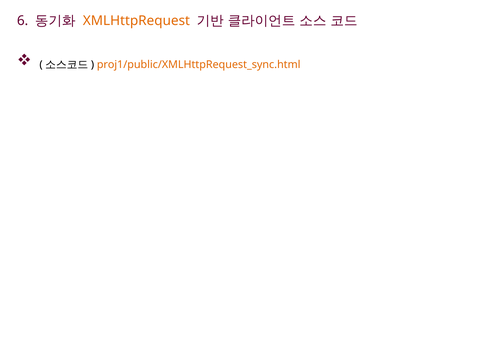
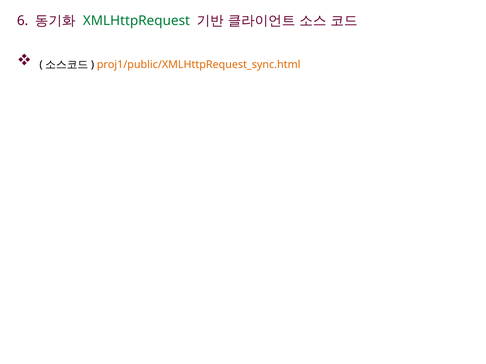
XMLHttpRequest colour: orange -> green
